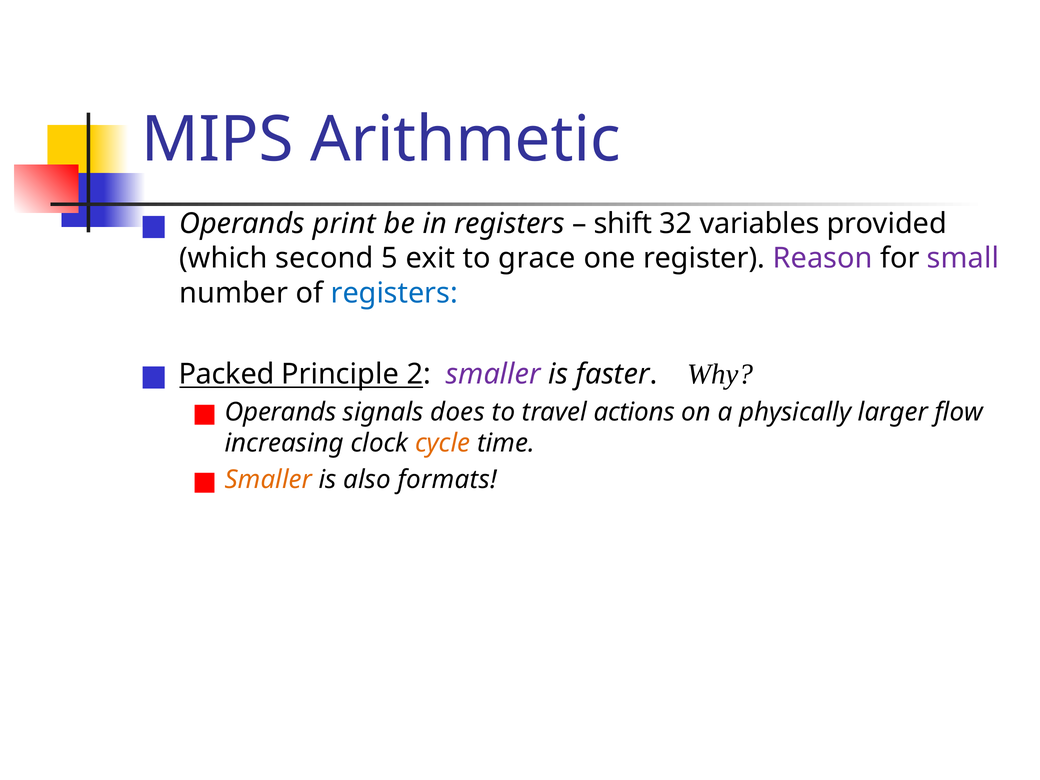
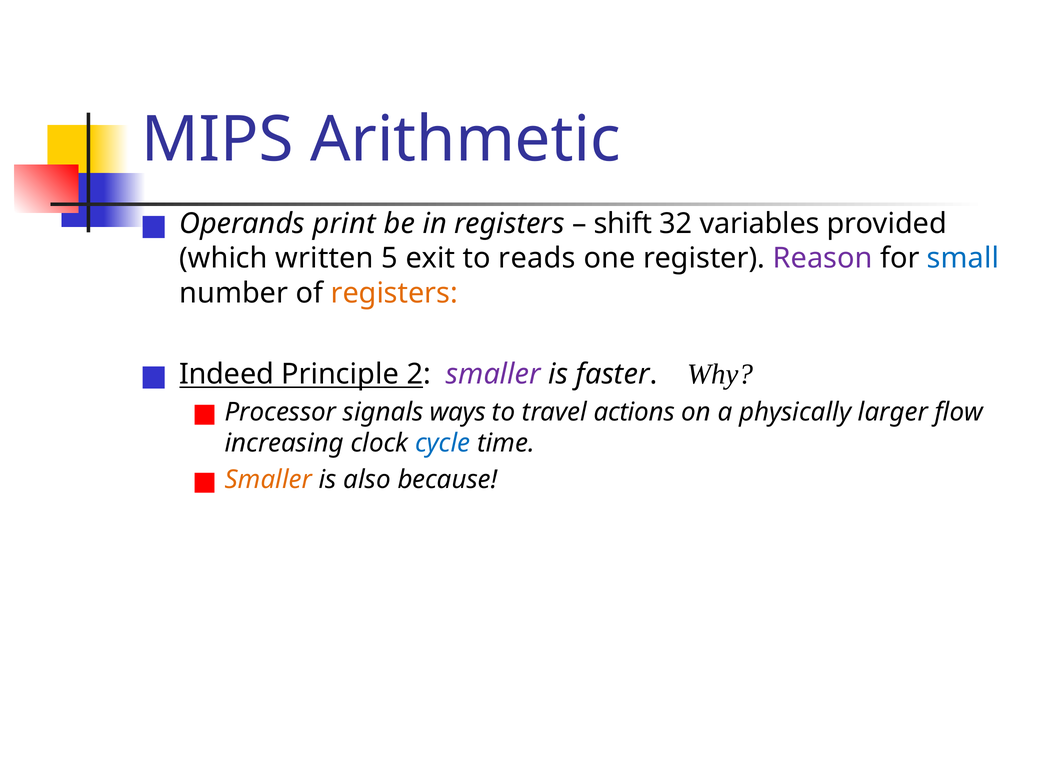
second: second -> written
grace: grace -> reads
small colour: purple -> blue
registers at (394, 293) colour: blue -> orange
Packed: Packed -> Indeed
Operands at (281, 412): Operands -> Processor
does: does -> ways
cycle colour: orange -> blue
formats: formats -> because
